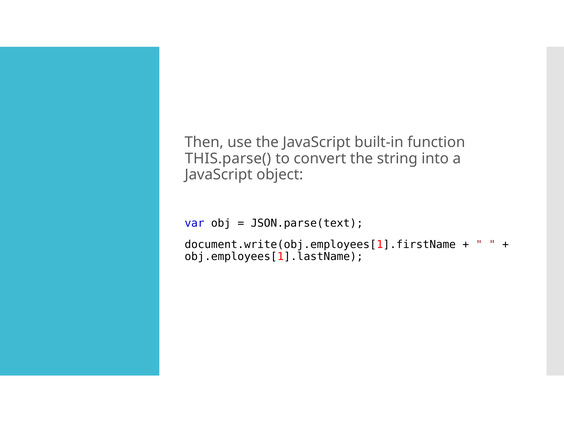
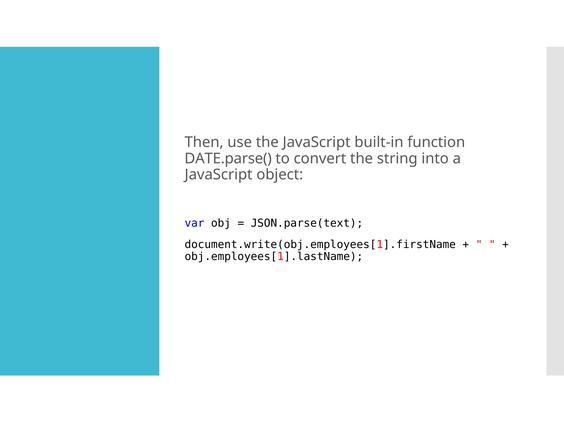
THIS.parse(: THIS.parse( -> DATE.parse(
